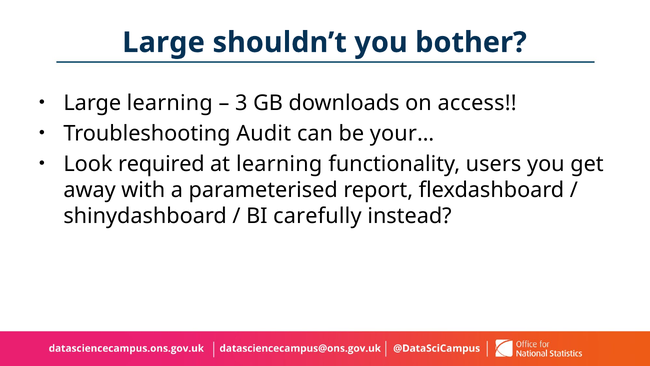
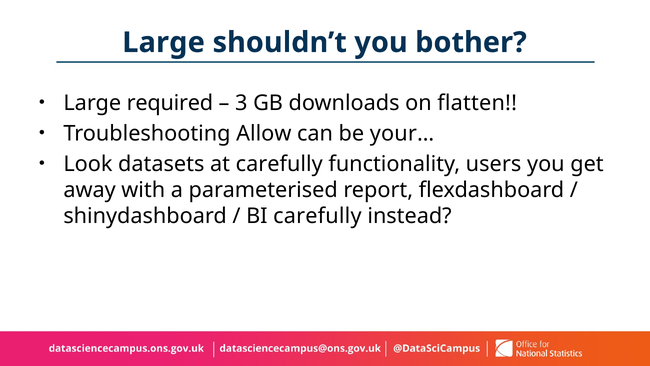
Large learning: learning -> required
access: access -> flatten
Audit: Audit -> Allow
required: required -> datasets
at learning: learning -> carefully
